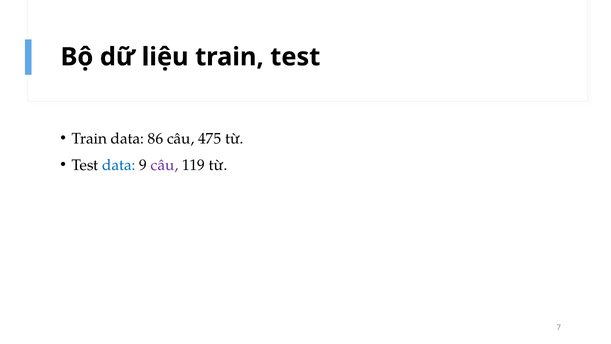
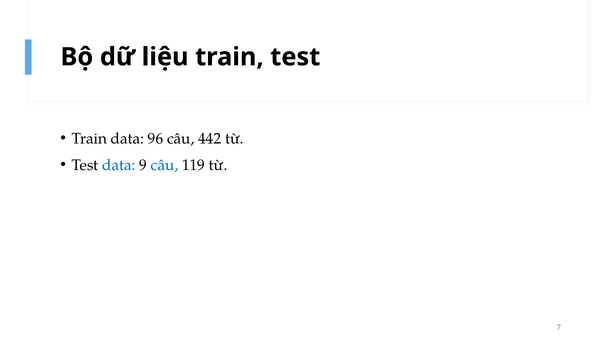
86: 86 -> 96
475: 475 -> 442
câu at (165, 165) colour: purple -> blue
